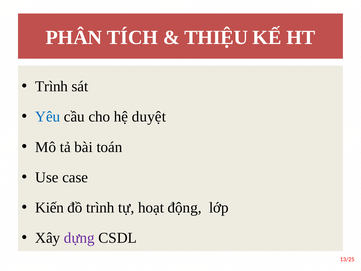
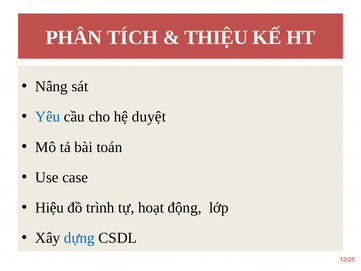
Trình at (52, 86): Trình -> Nâng
Kiến: Kiến -> Hiệu
dựng colour: purple -> blue
